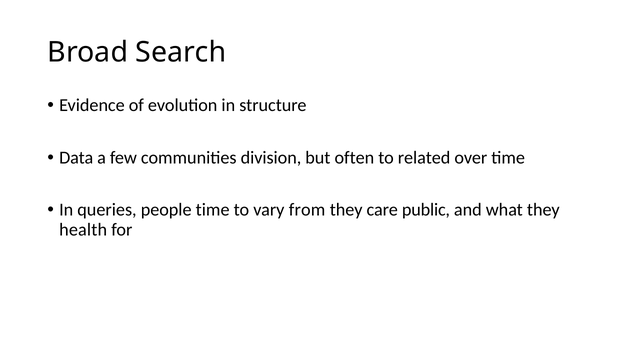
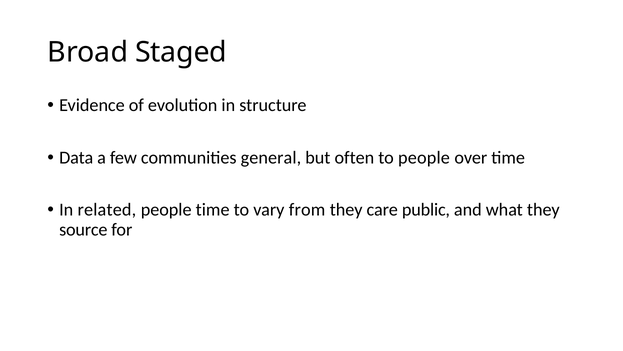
Search: Search -> Staged
division: division -> general
to related: related -> people
queries: queries -> related
health: health -> source
